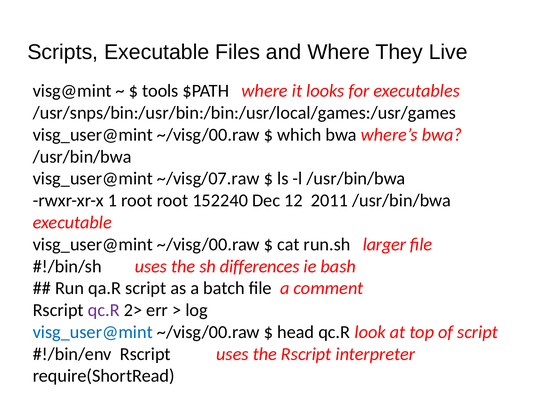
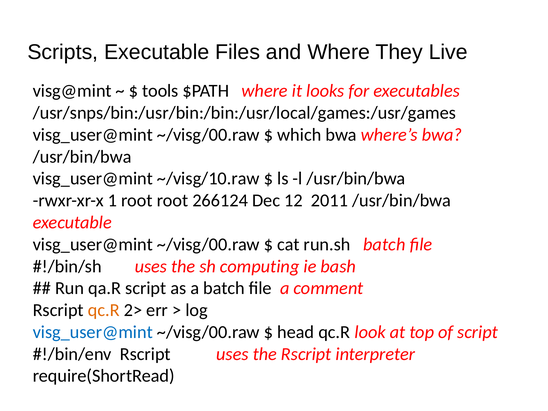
~/visg/07.raw: ~/visg/07.raw -> ~/visg/10.raw
152240: 152240 -> 266124
run.sh larger: larger -> batch
differences: differences -> computing
qc.R at (104, 310) colour: purple -> orange
